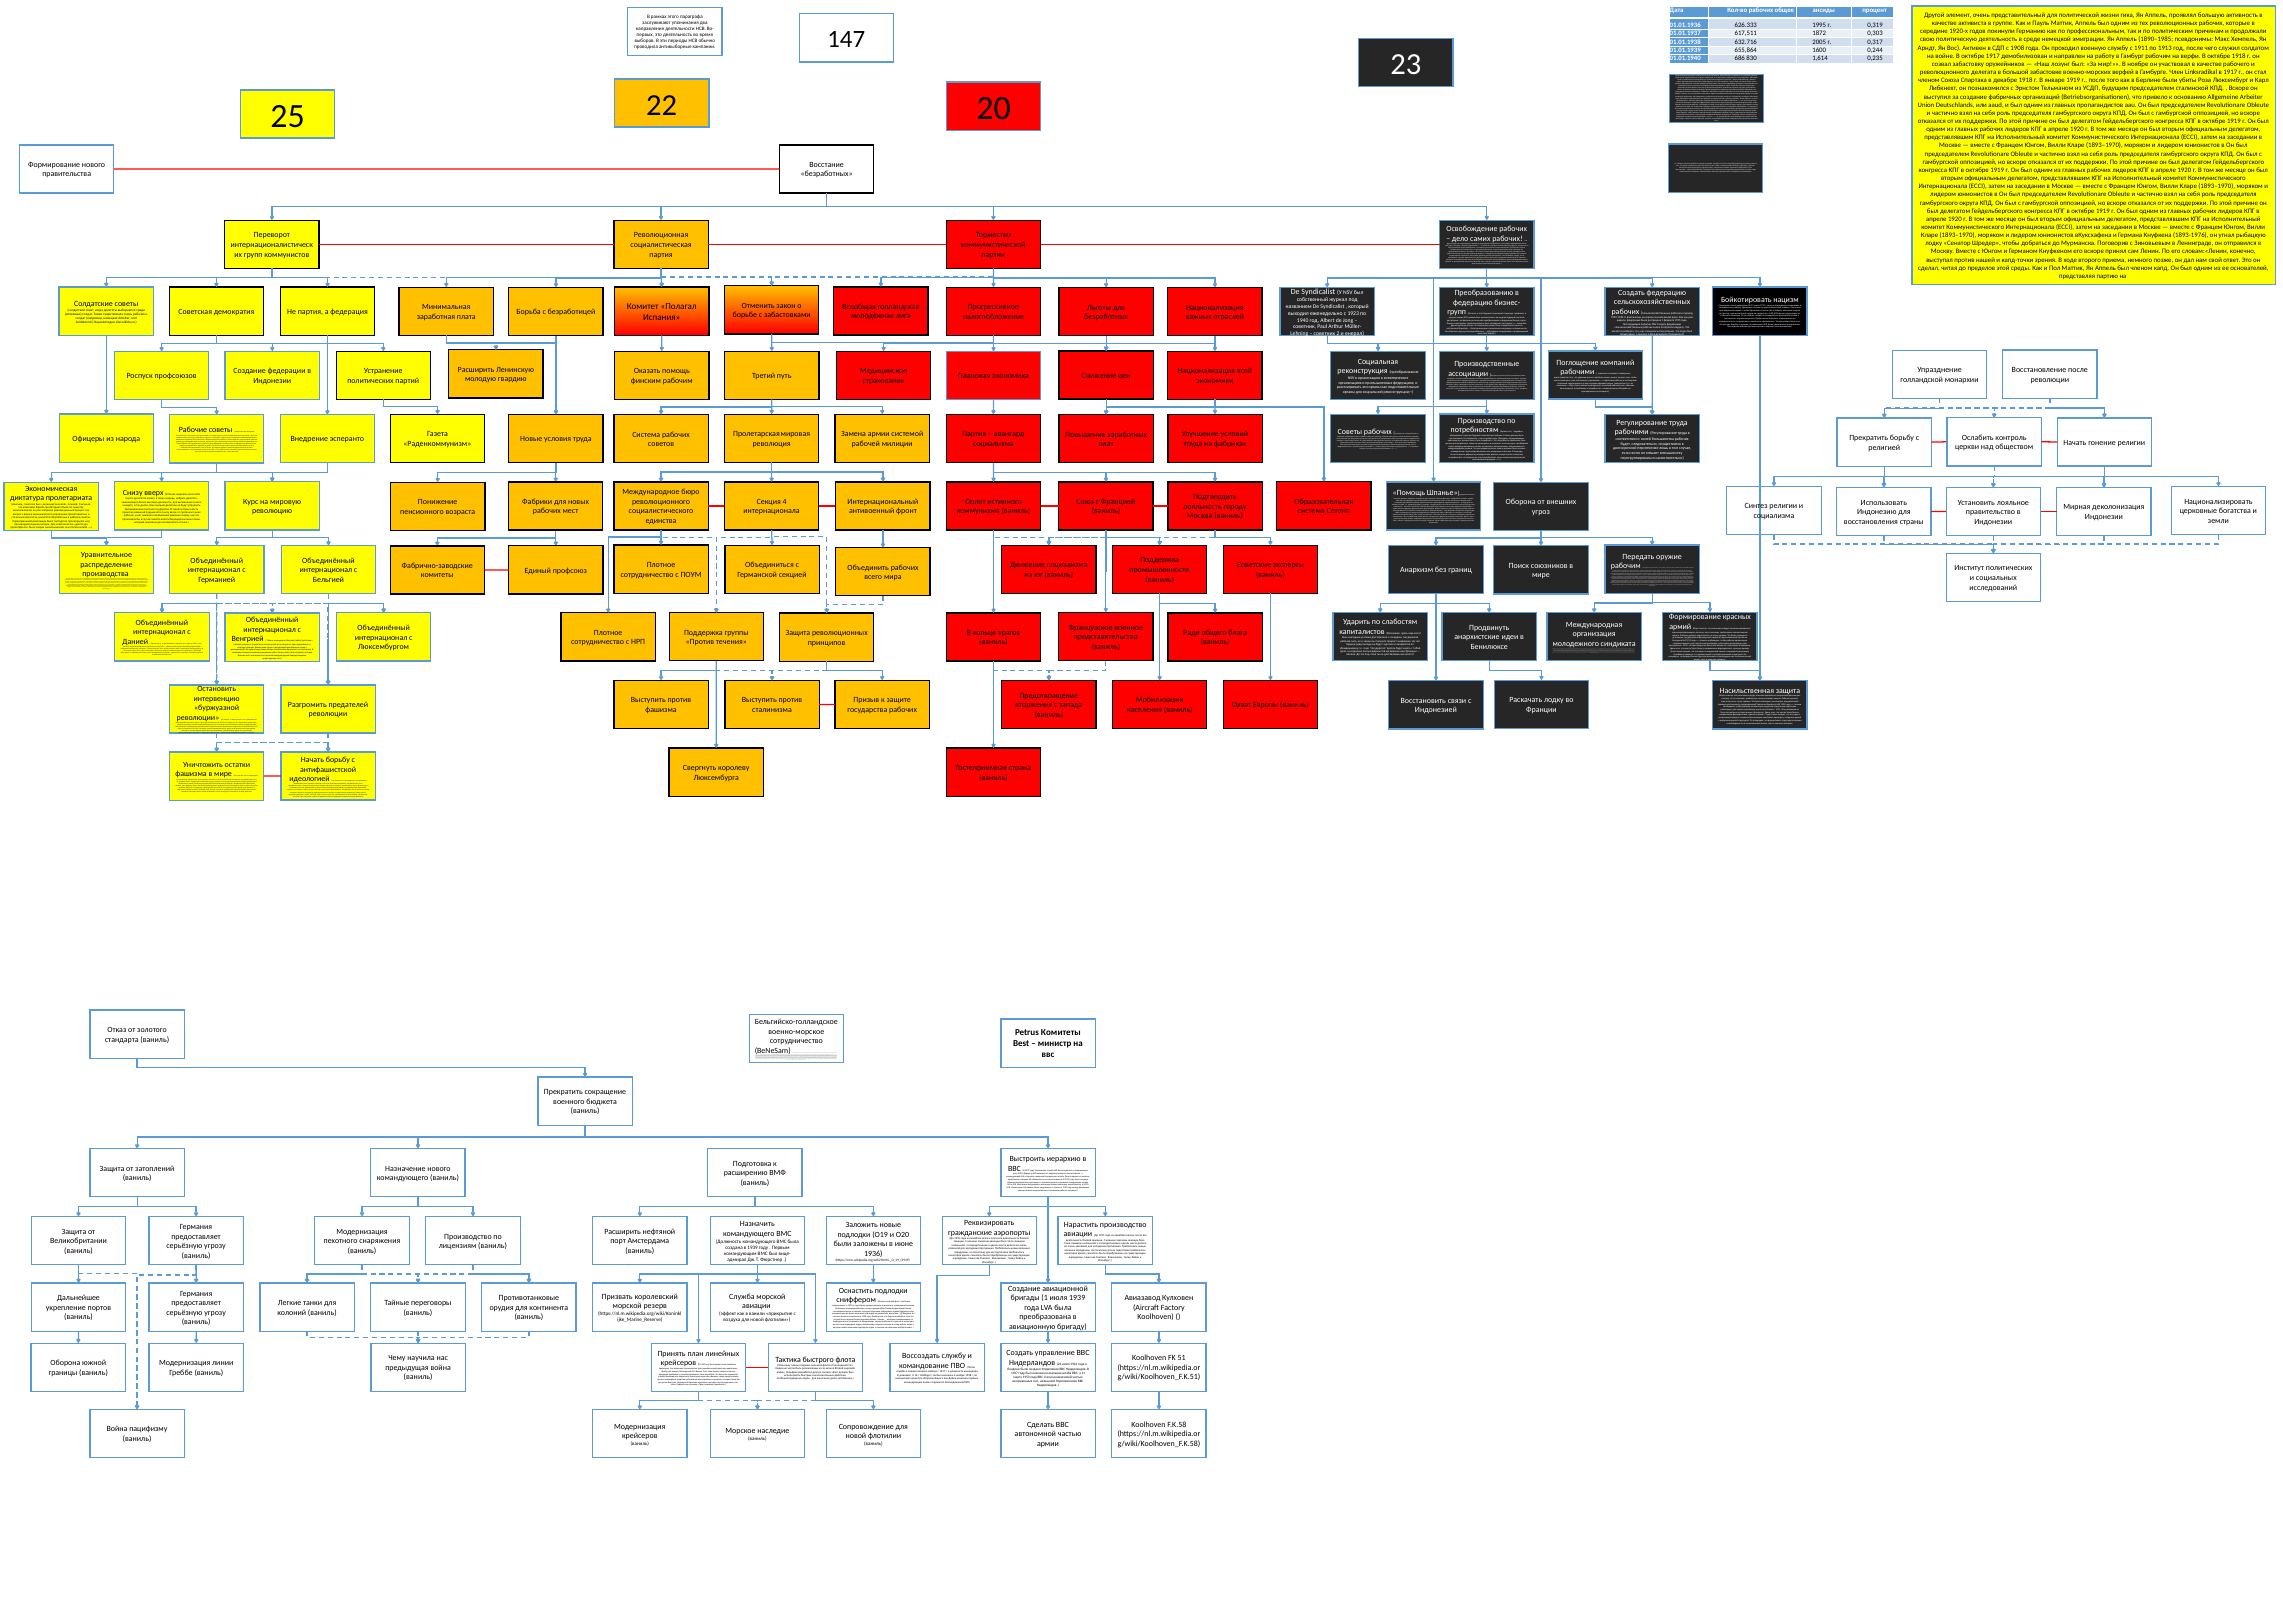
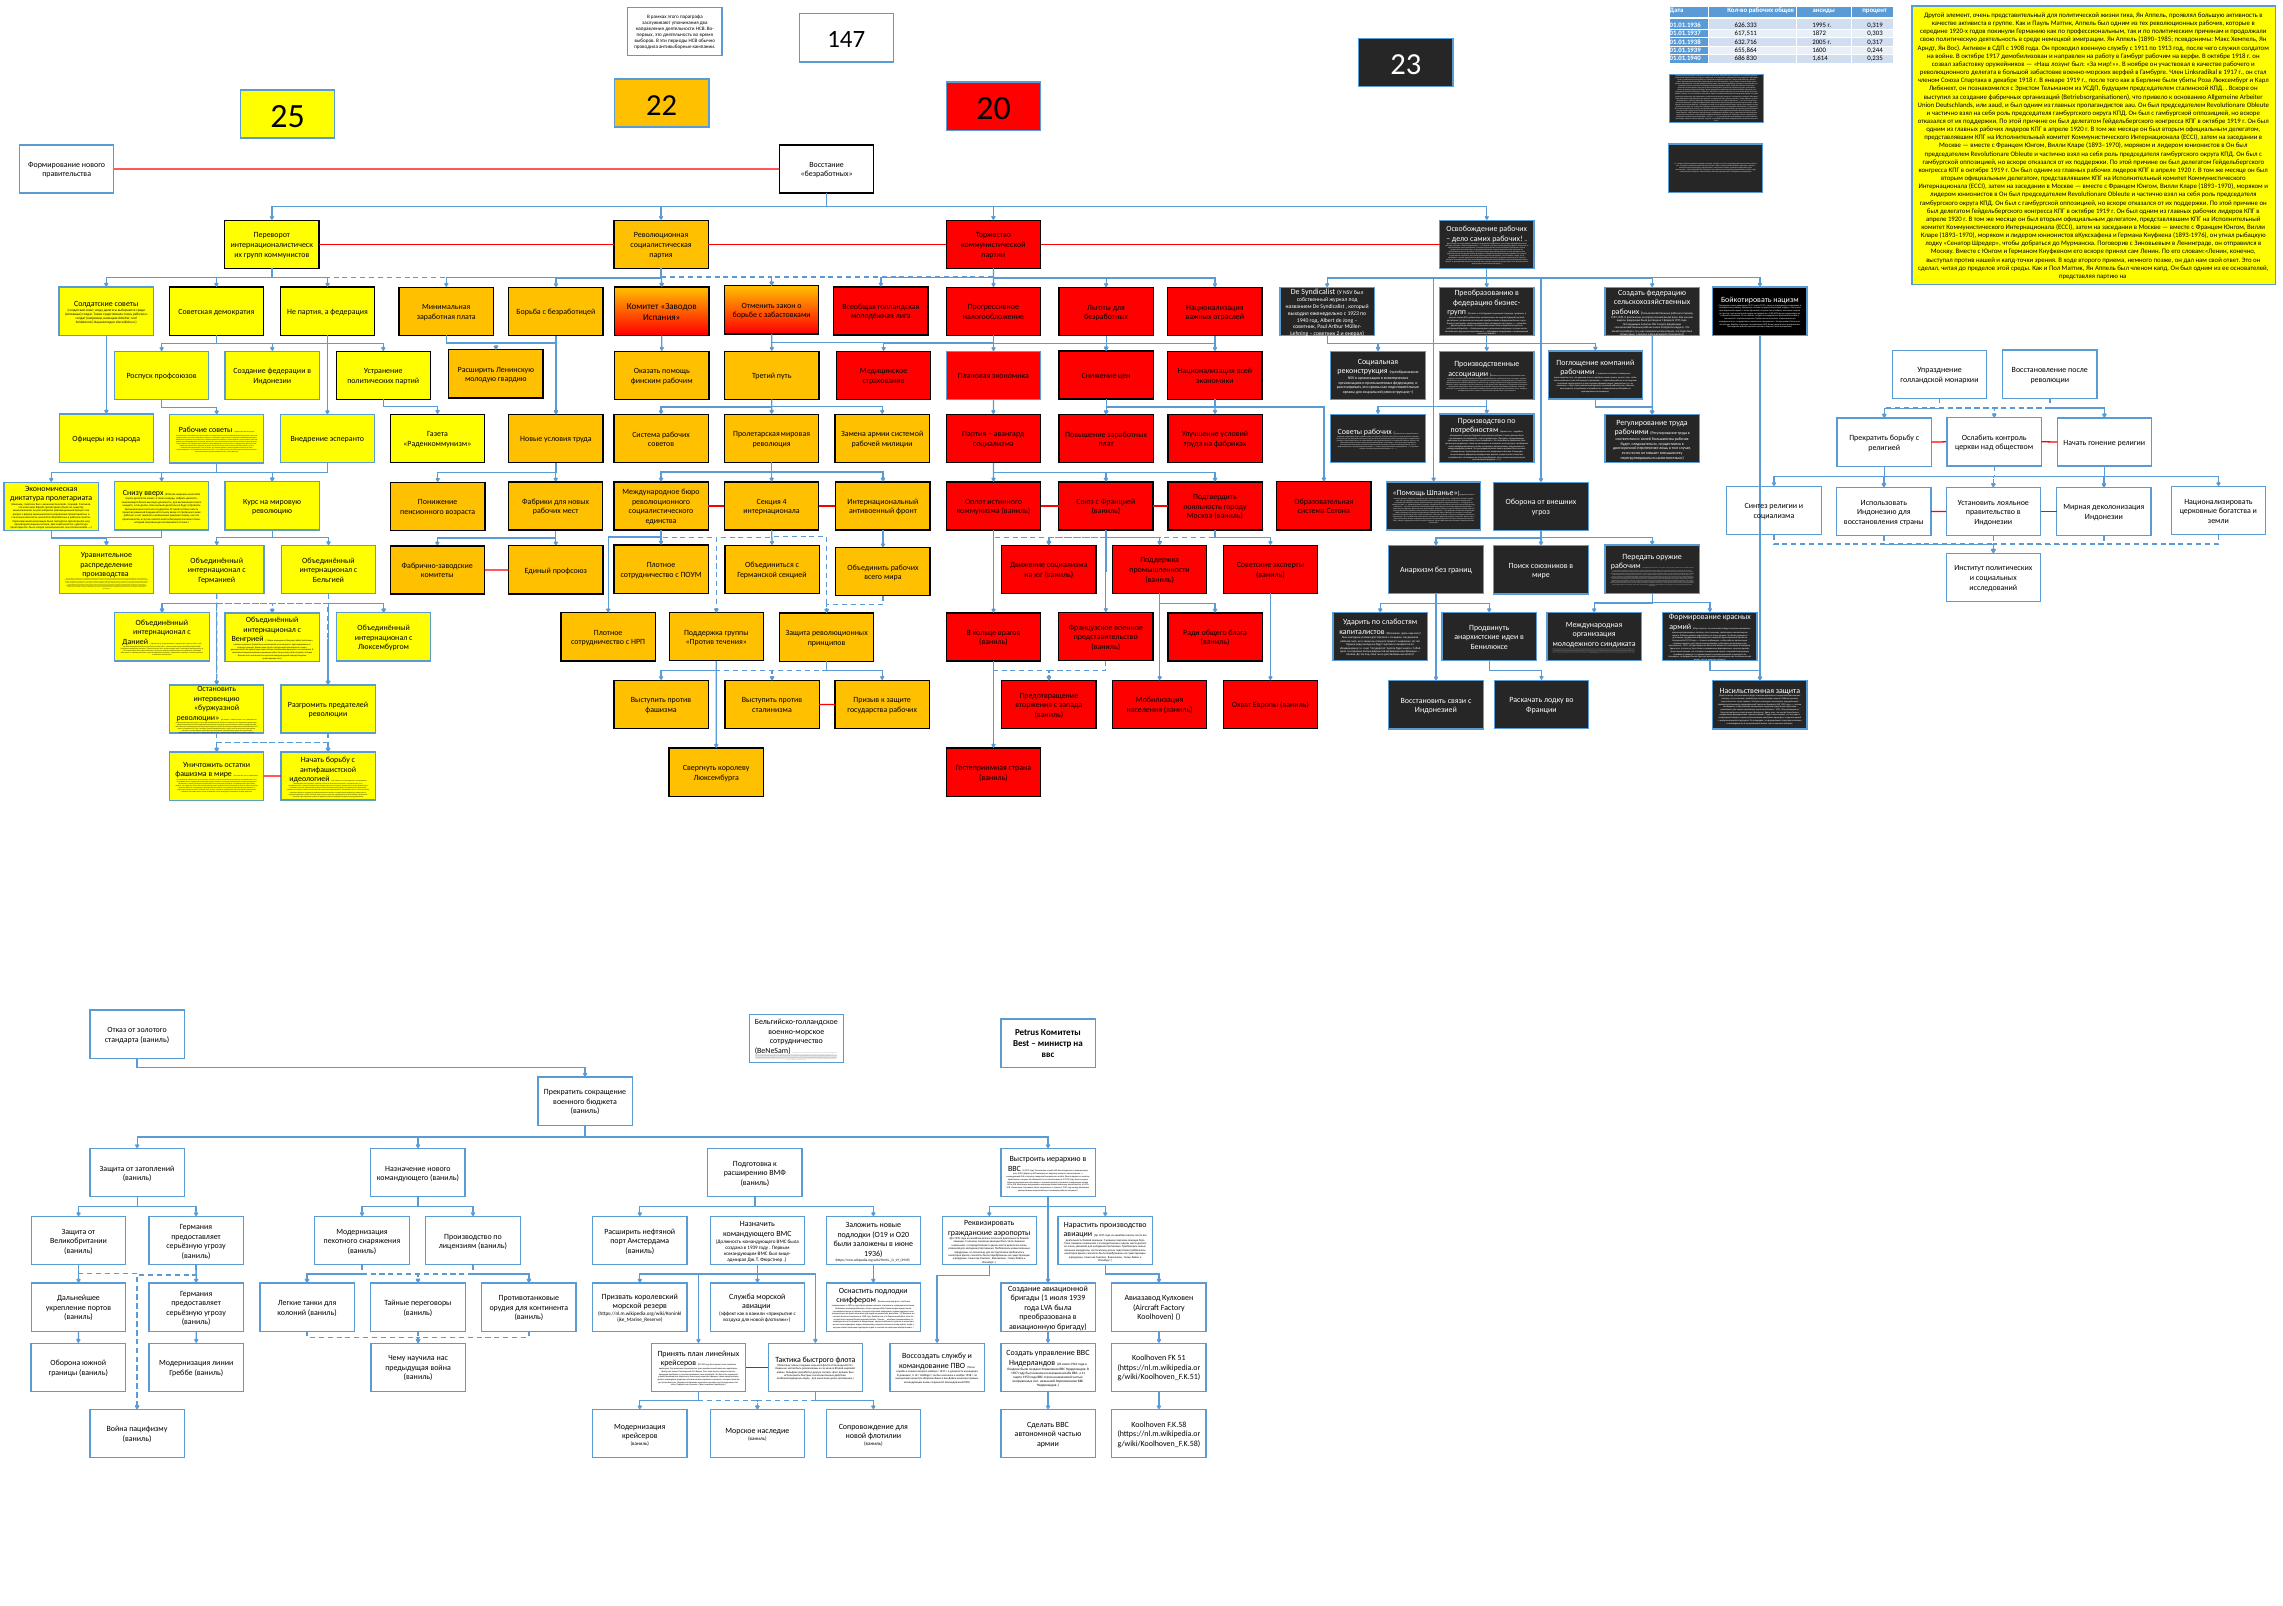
Комитет Полагал: Полагал -> Заводов
